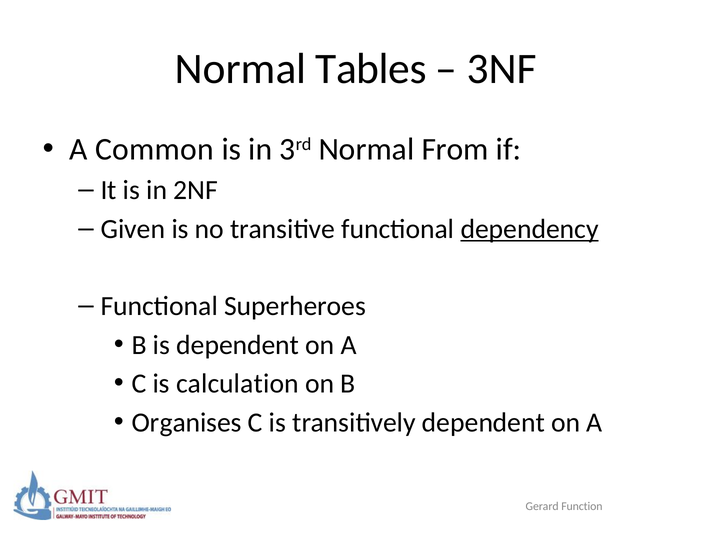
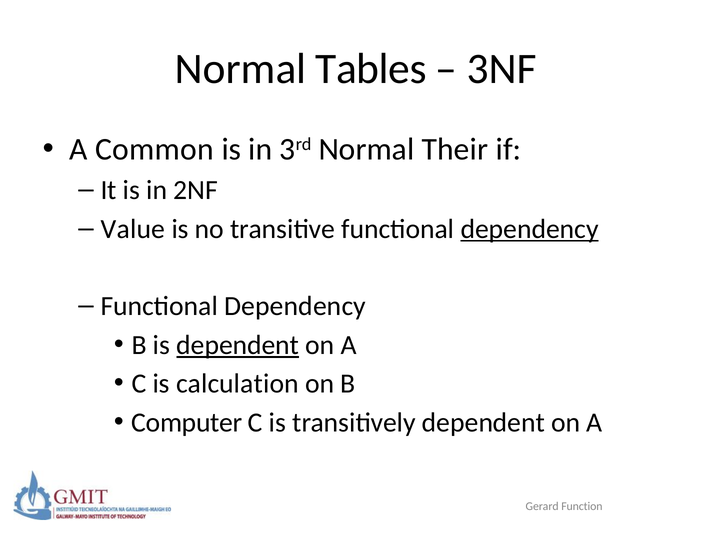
From: From -> Their
Given: Given -> Value
Superheroes at (295, 306): Superheroes -> Dependency
dependent at (238, 345) underline: none -> present
Organises: Organises -> Computer
